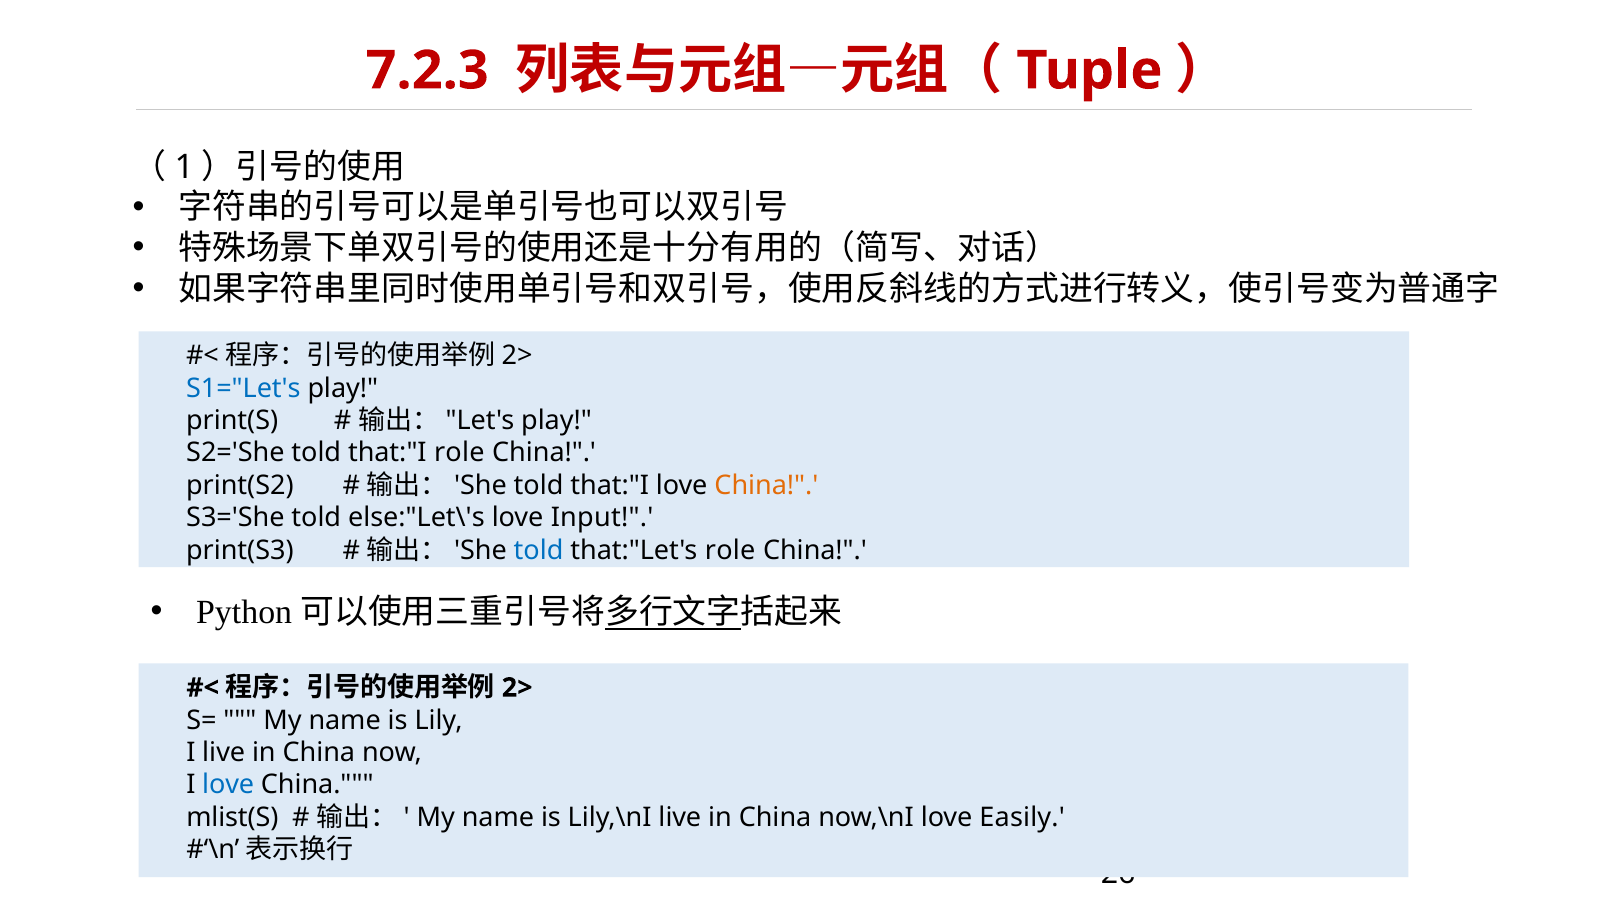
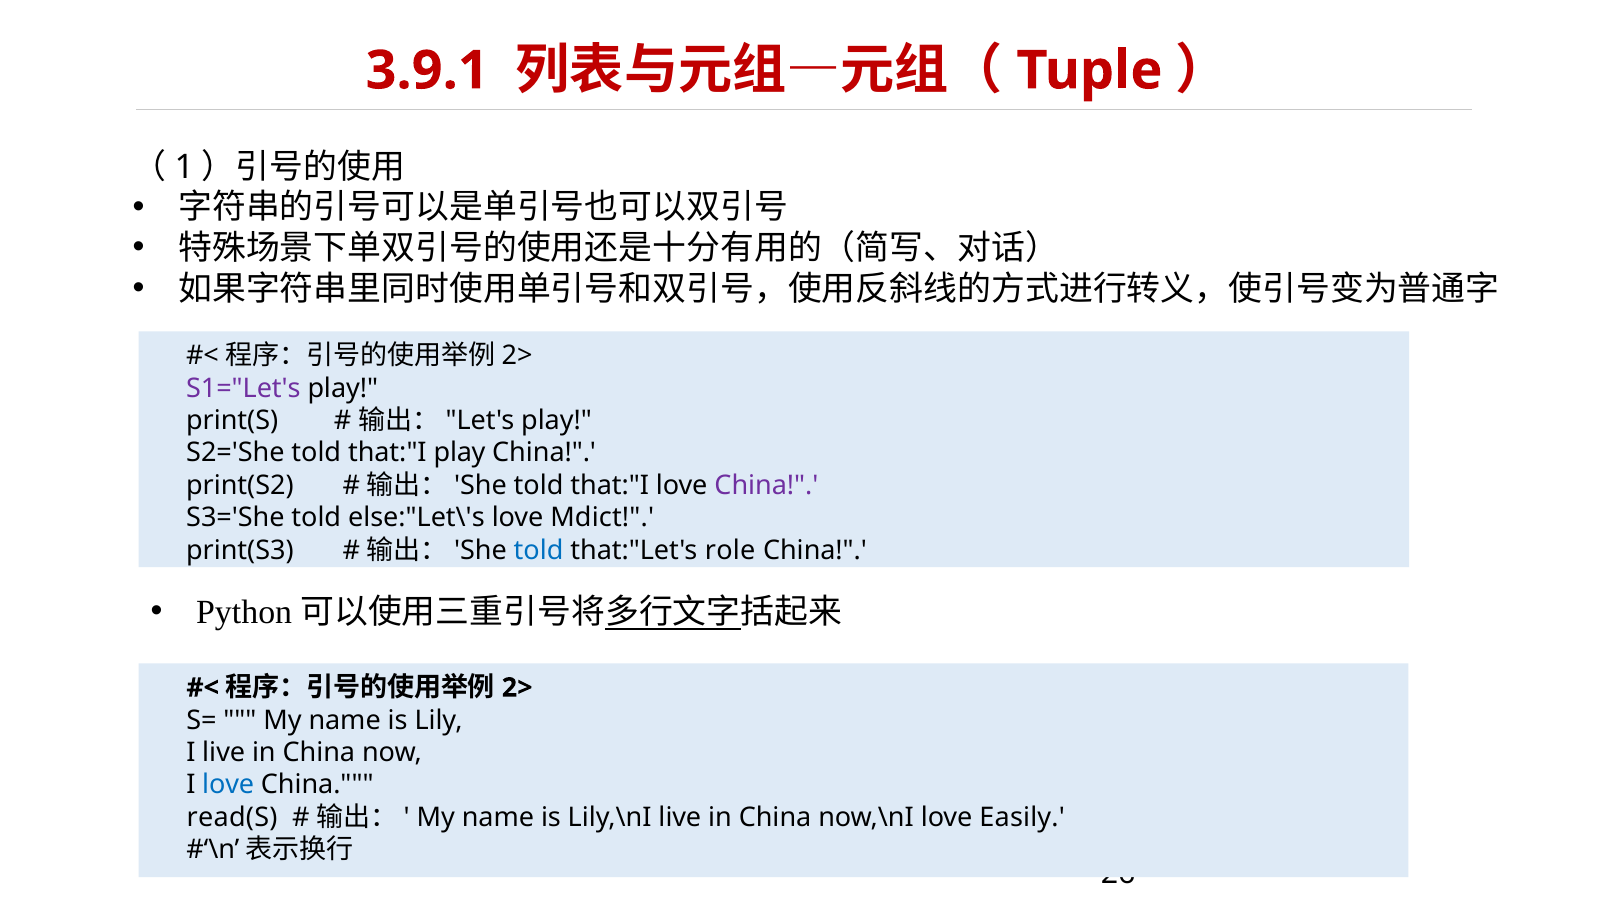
7.2.3: 7.2.3 -> 3.9.1
S1="Let's colour: blue -> purple
that:"I role: role -> play
China at (766, 485) colour: orange -> purple
Input: Input -> Mdict
mlist(S: mlist(S -> read(S
